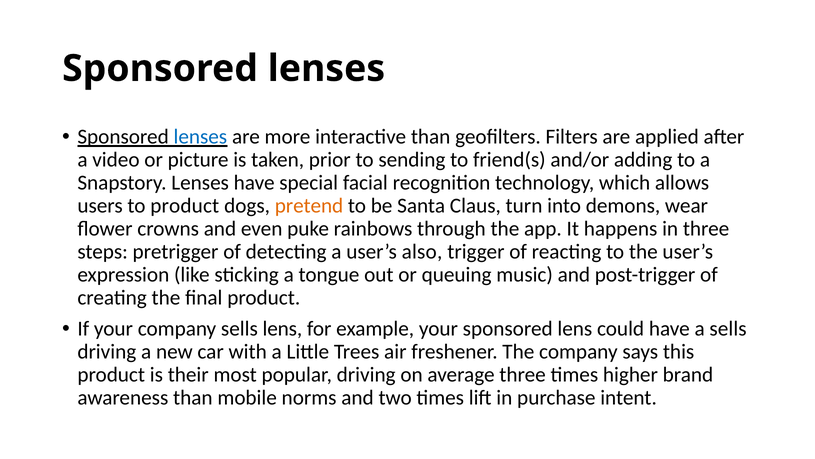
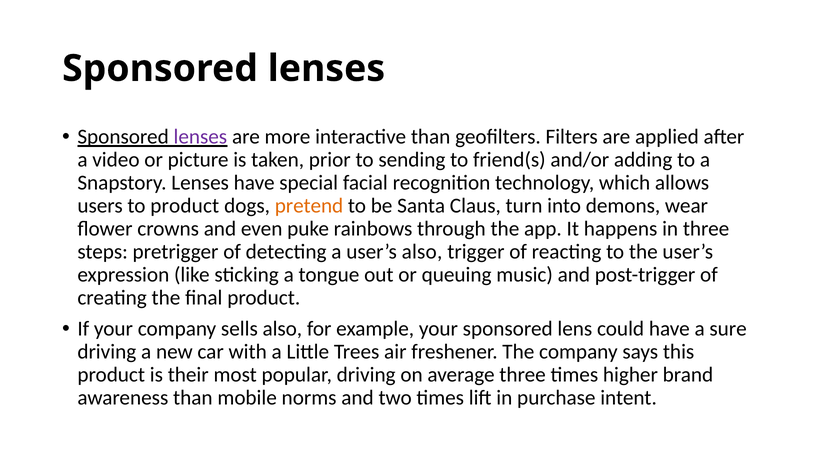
lenses at (200, 137) colour: blue -> purple
sells lens: lens -> also
a sells: sells -> sure
